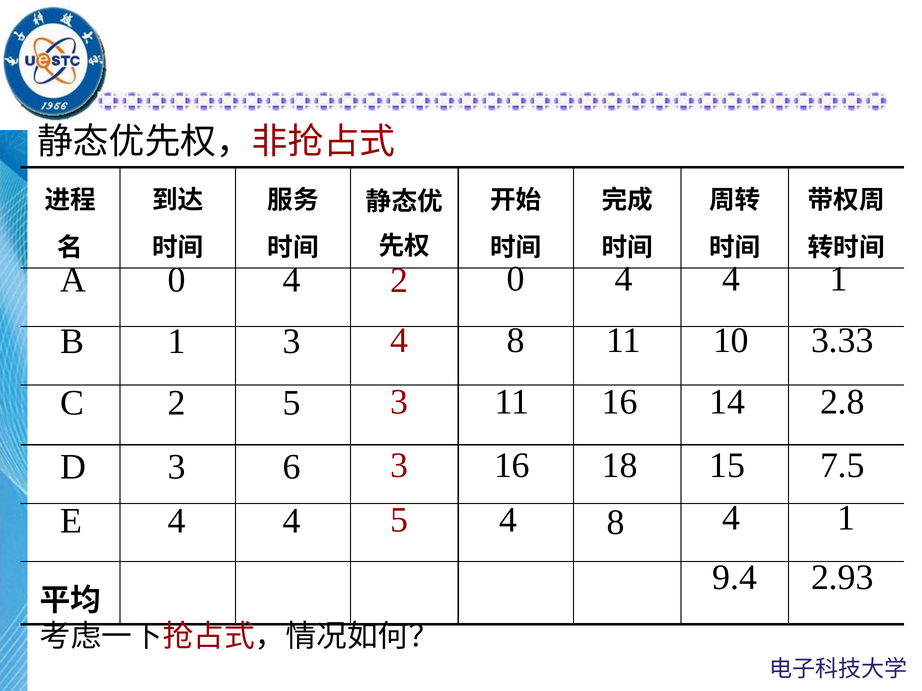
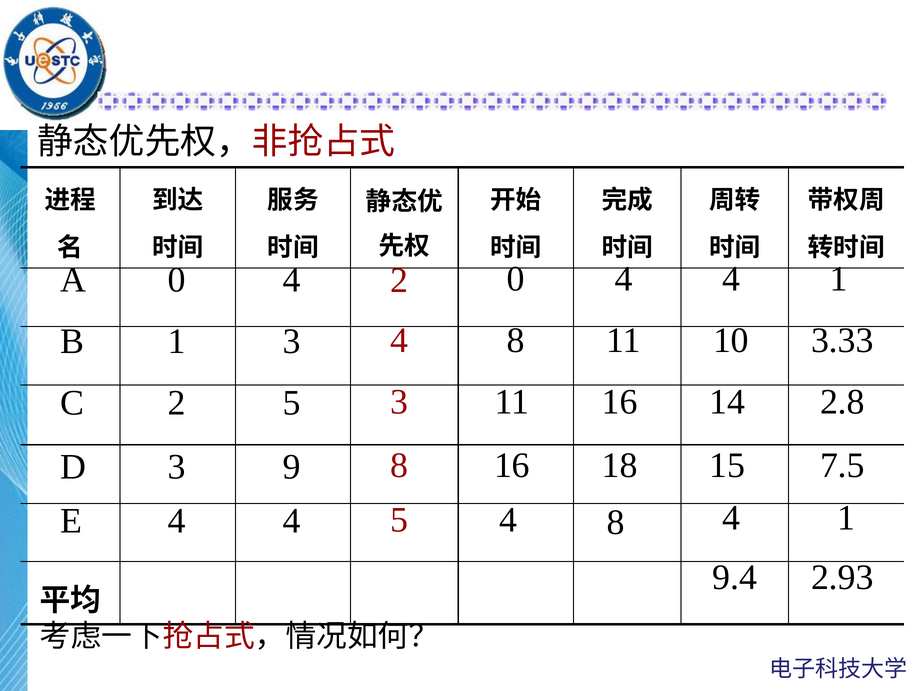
6: 6 -> 9
D 3: 3 -> 8
